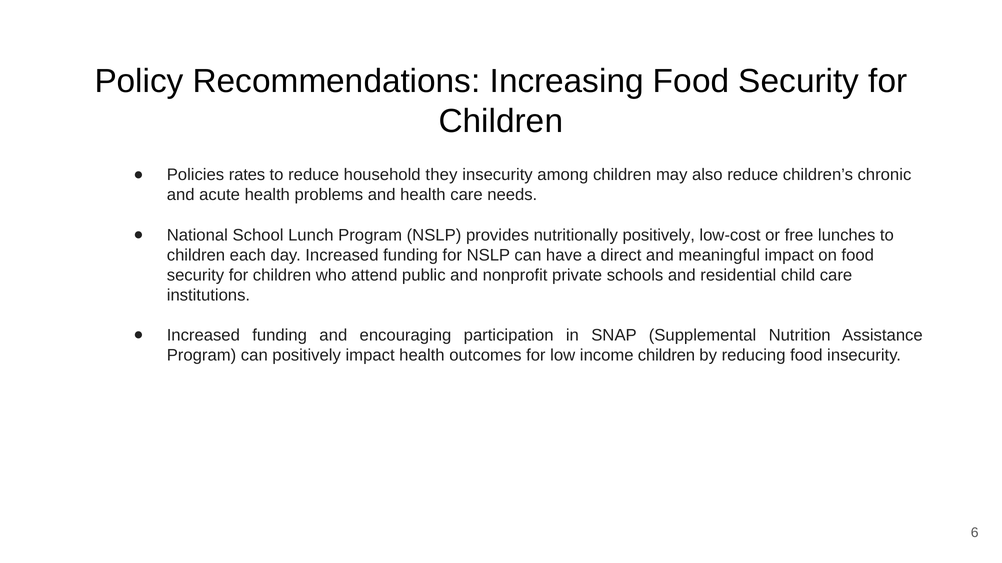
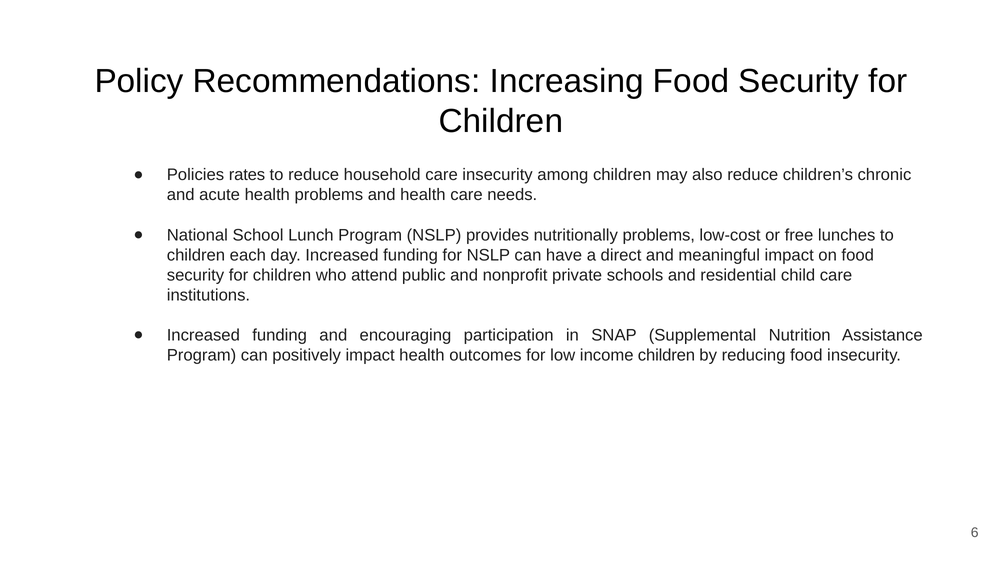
household they: they -> care
nutritionally positively: positively -> problems
